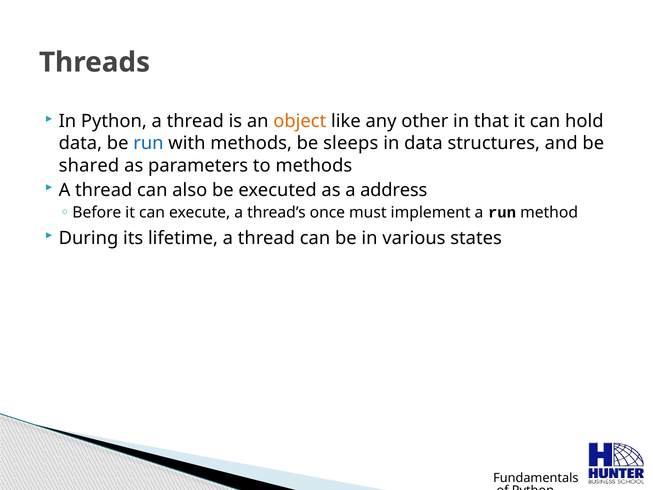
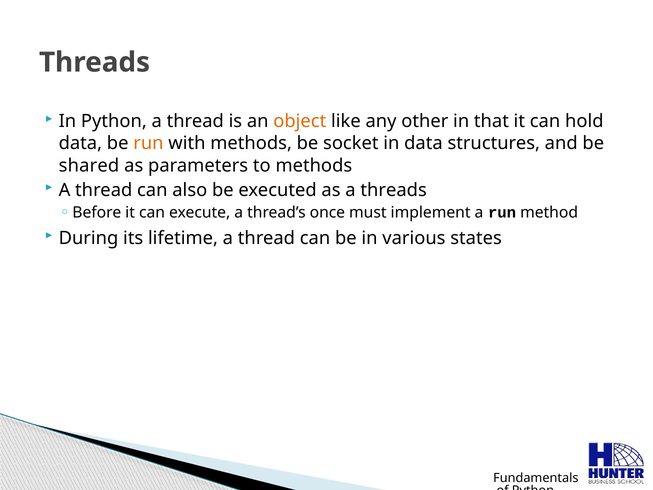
run at (148, 143) colour: blue -> orange
sleeps: sleeps -> socket
a address: address -> threads
